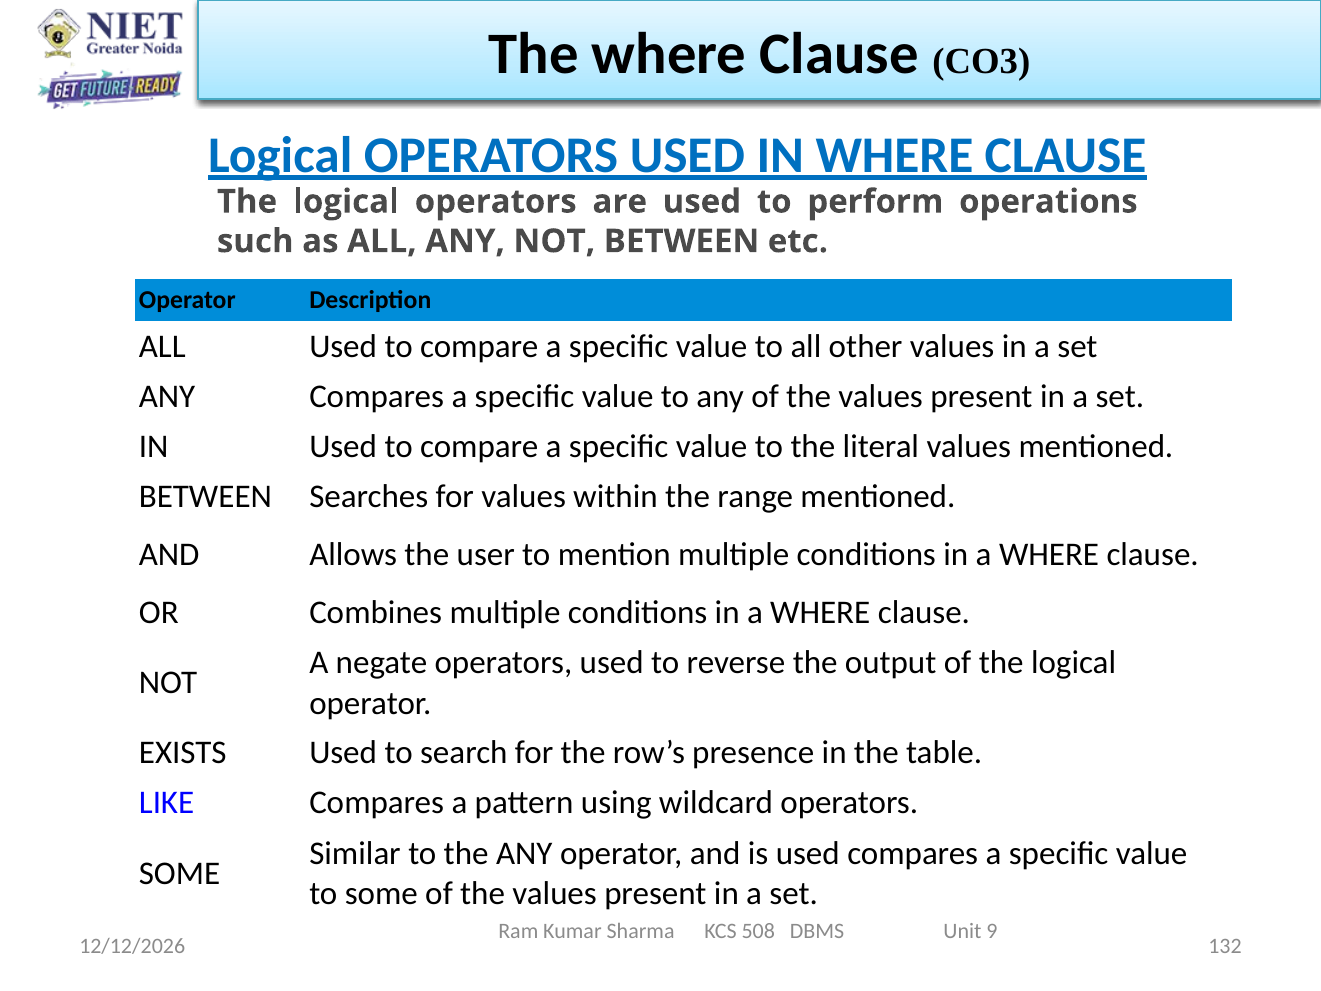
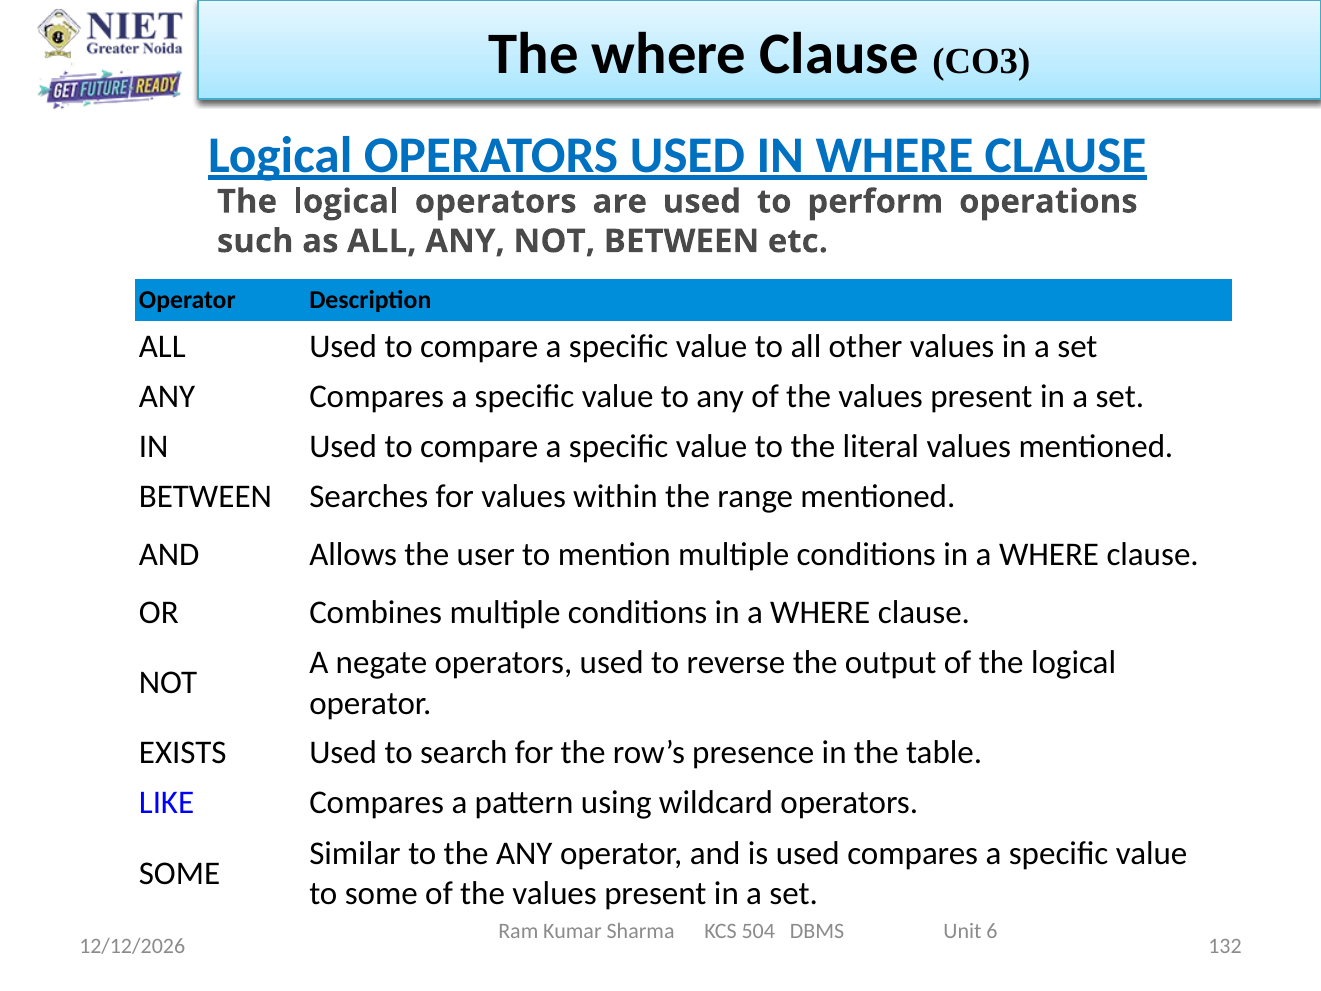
508: 508 -> 504
9: 9 -> 6
